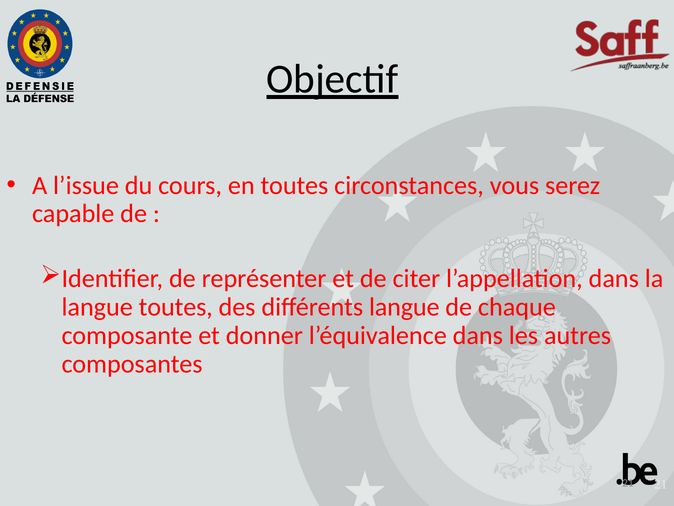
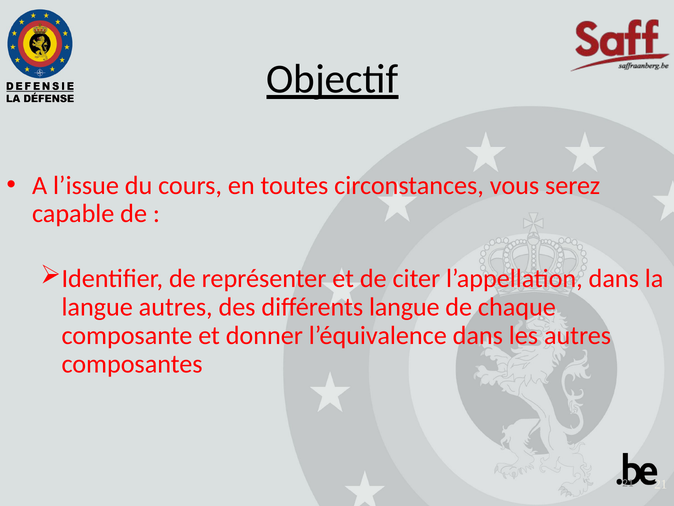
langue toutes: toutes -> autres
